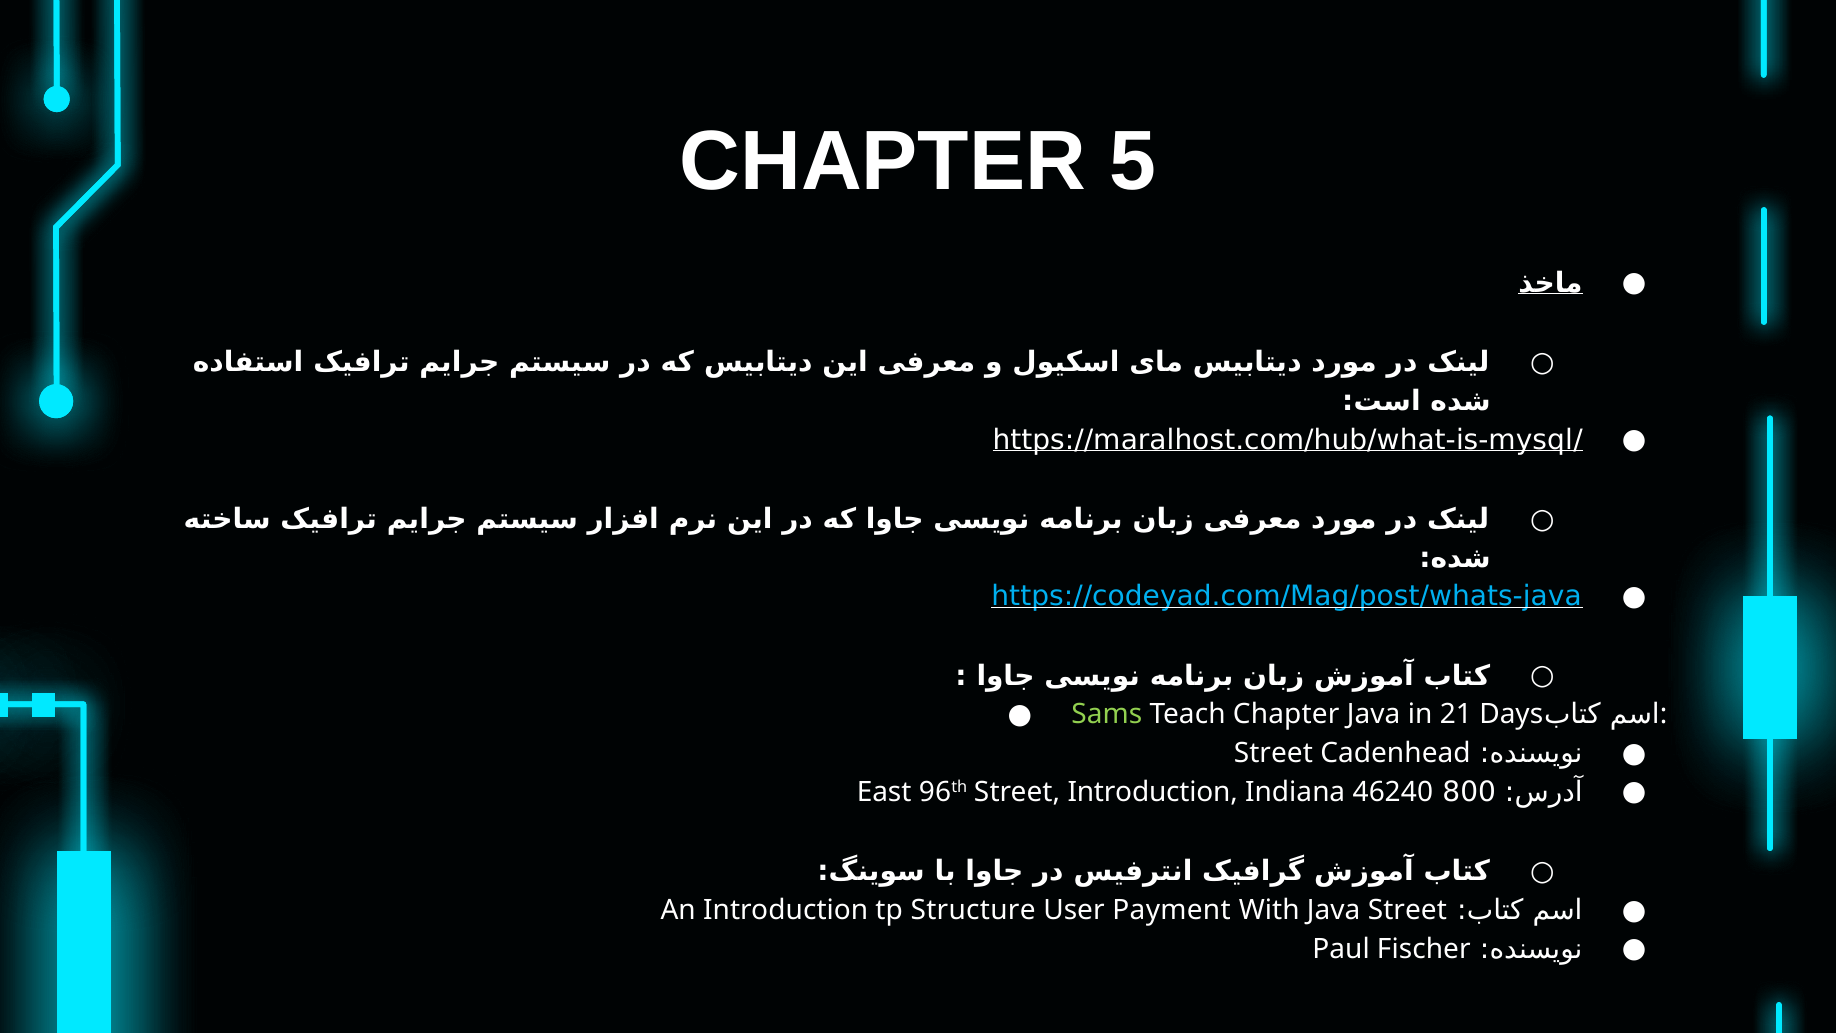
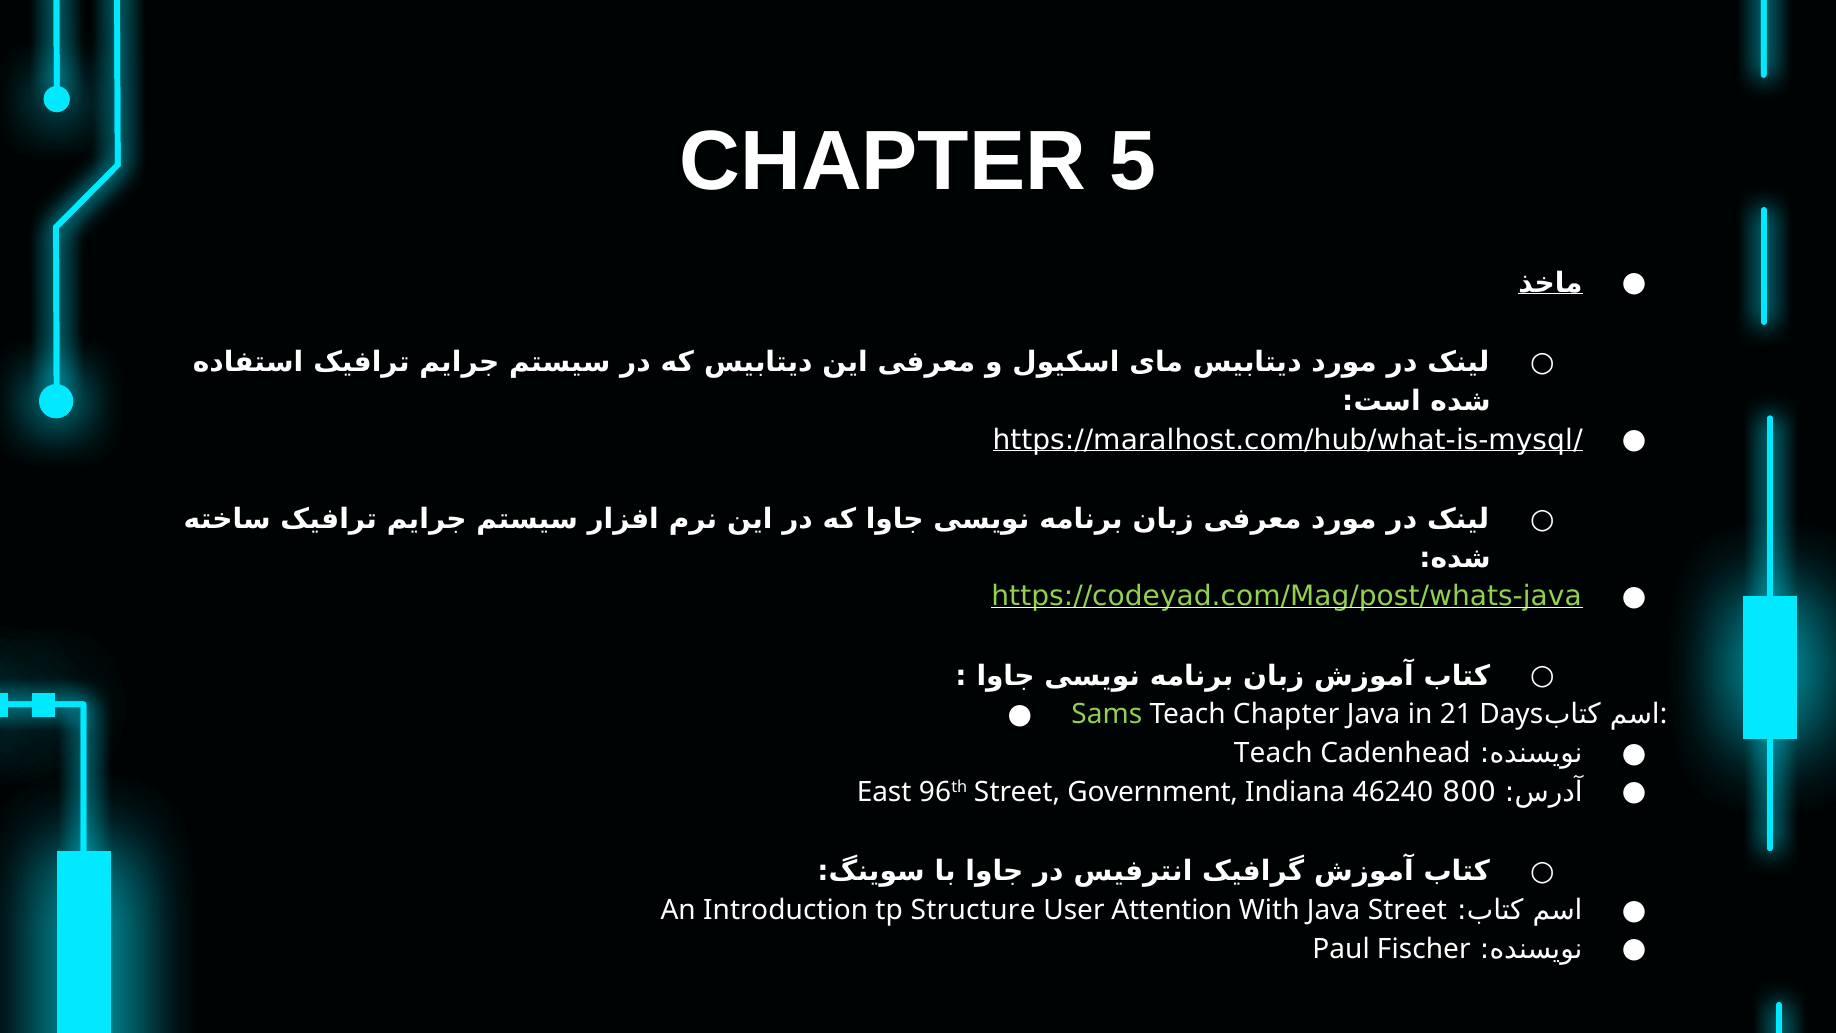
https://codeyad.com/Mag/post/whats-java colour: light blue -> light green
Street at (1273, 753): Street -> Teach
Street Introduction: Introduction -> Government
Payment: Payment -> Attention
